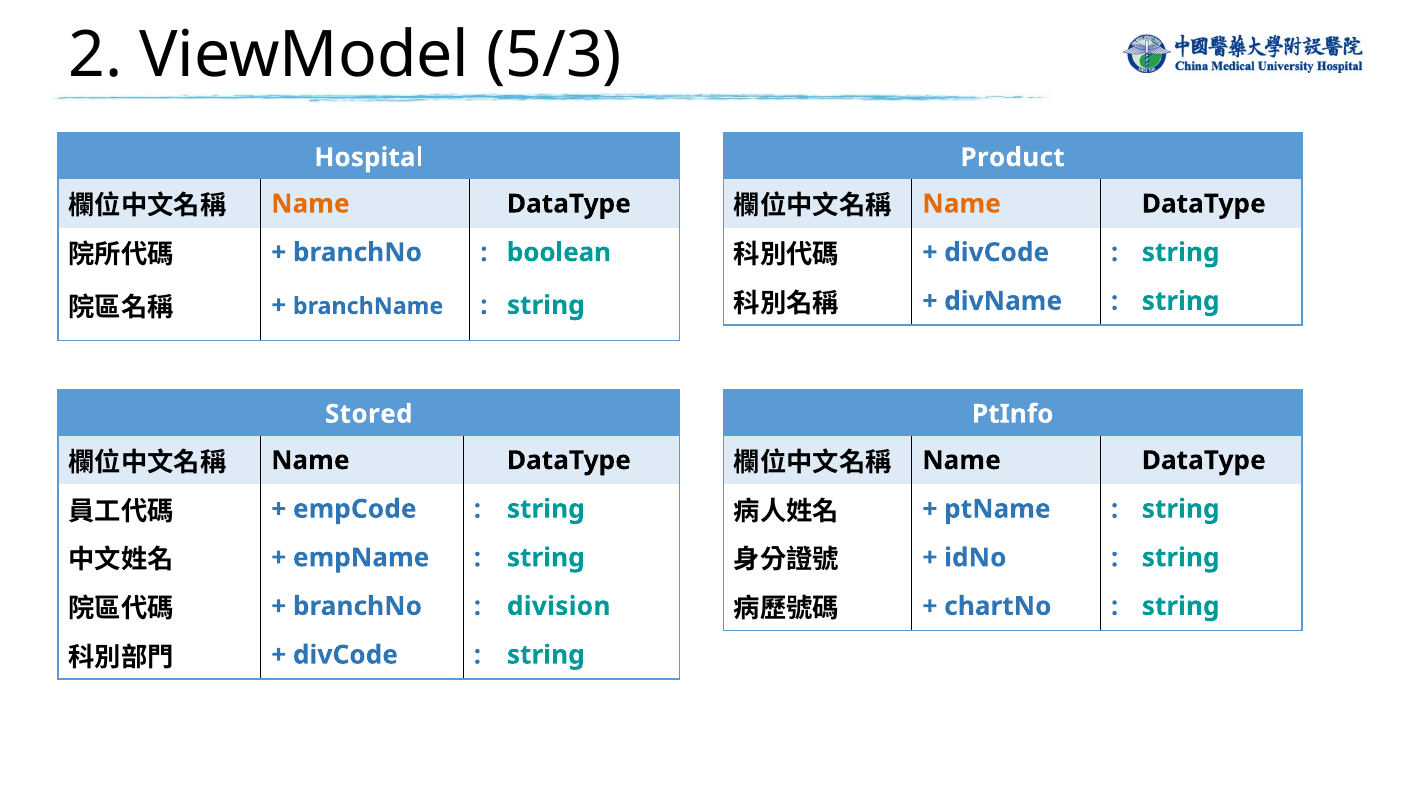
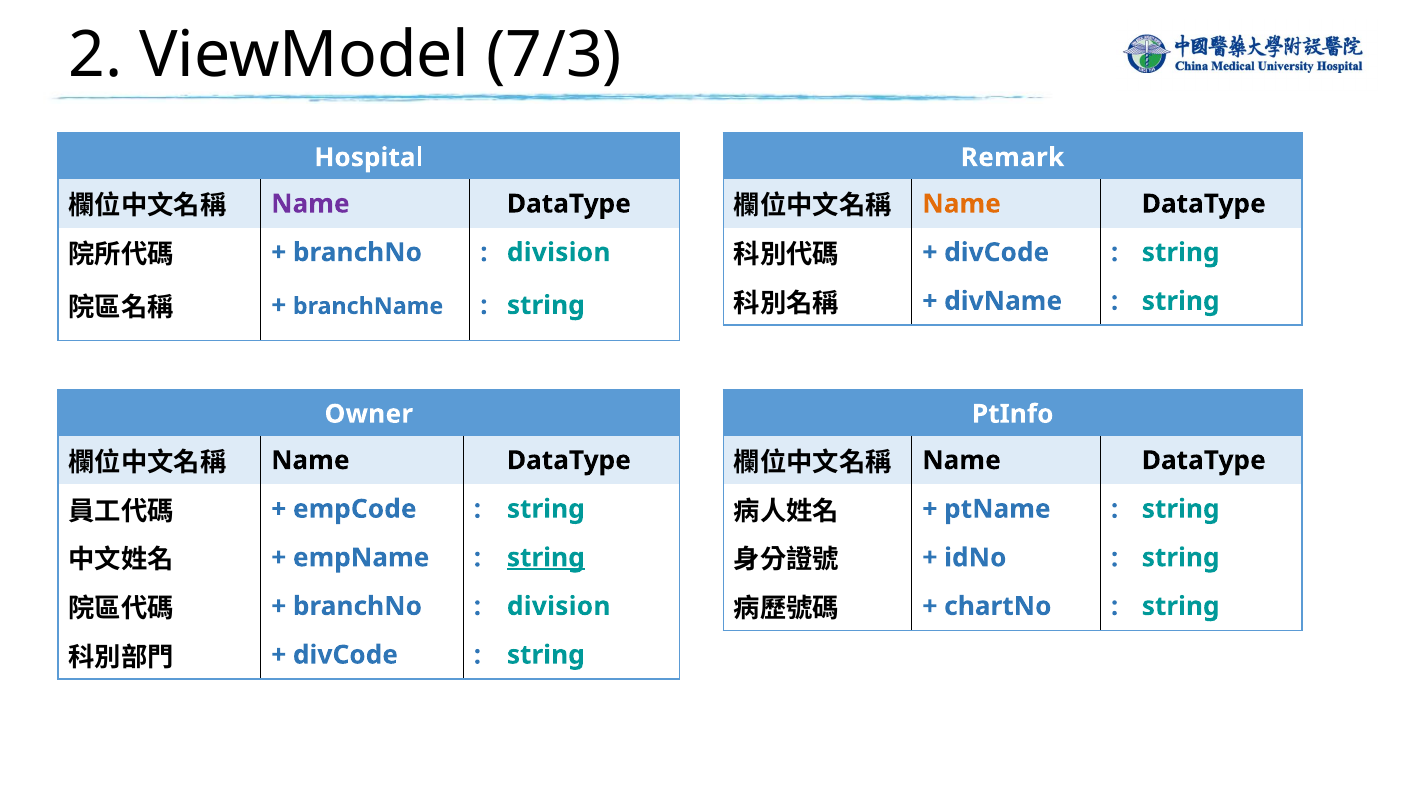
5/3: 5/3 -> 7/3
Product: Product -> Remark
Name at (310, 204) colour: orange -> purple
boolean at (559, 253): boolean -> division
Stored: Stored -> Owner
string at (546, 558) underline: none -> present
